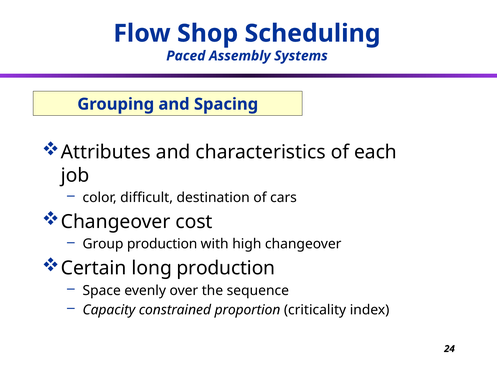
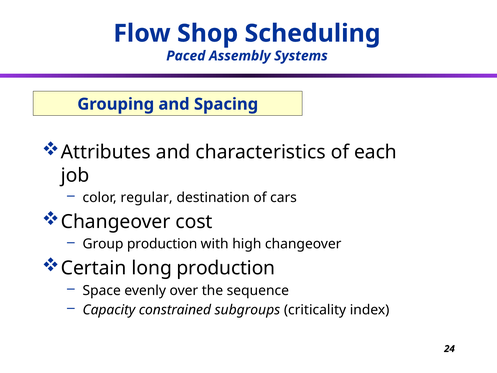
difficult: difficult -> regular
proportion: proportion -> subgroups
